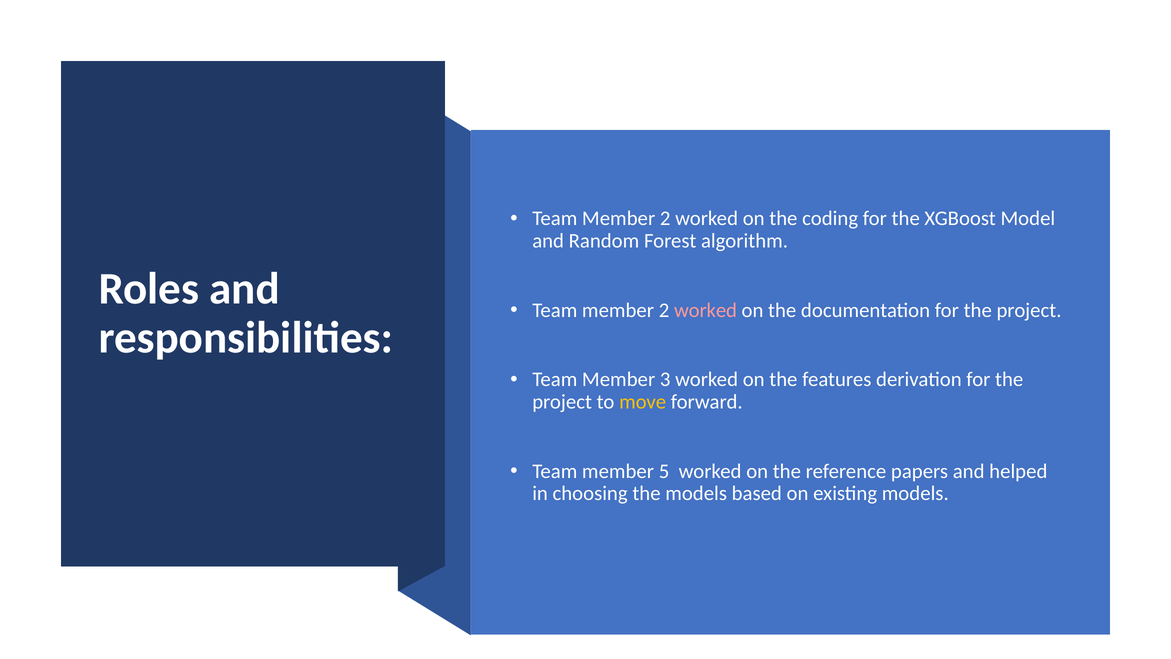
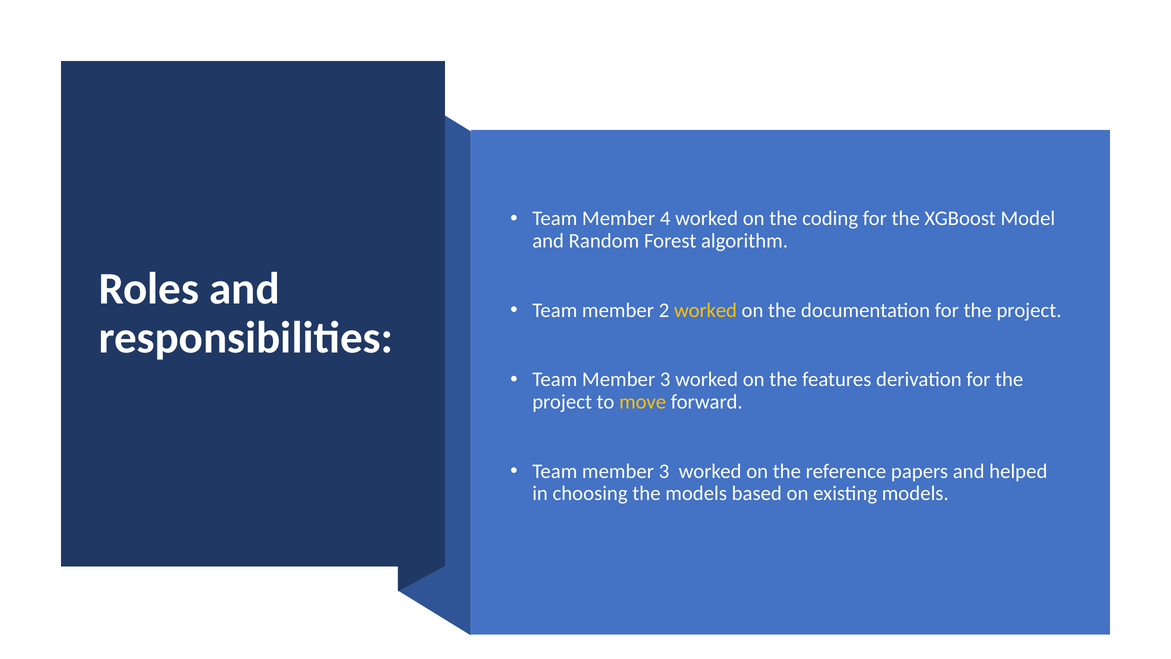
2 at (665, 218): 2 -> 4
worked at (705, 310) colour: pink -> yellow
5 at (664, 471): 5 -> 3
